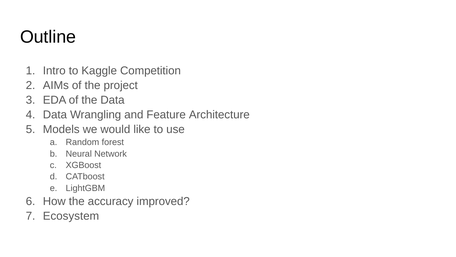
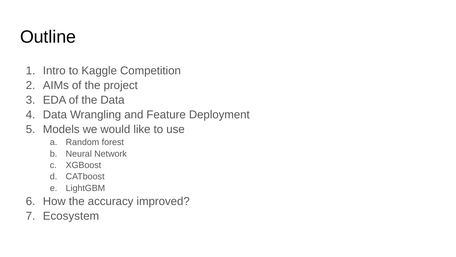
Architecture: Architecture -> Deployment
